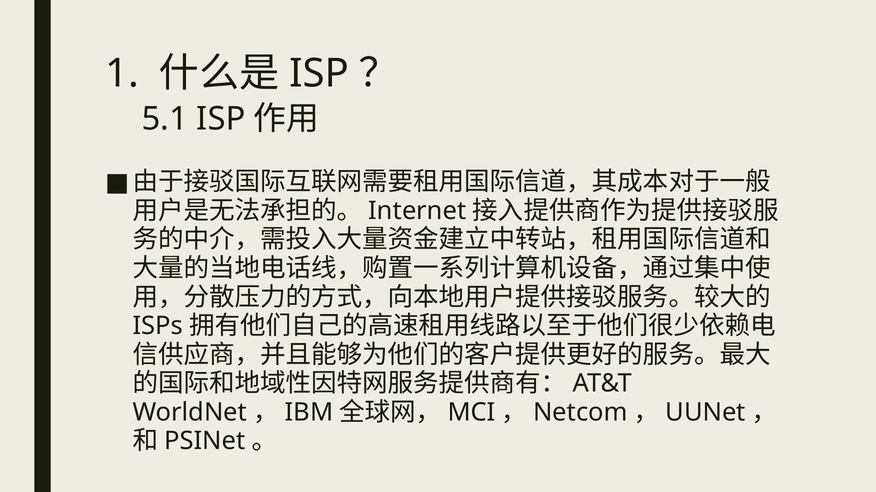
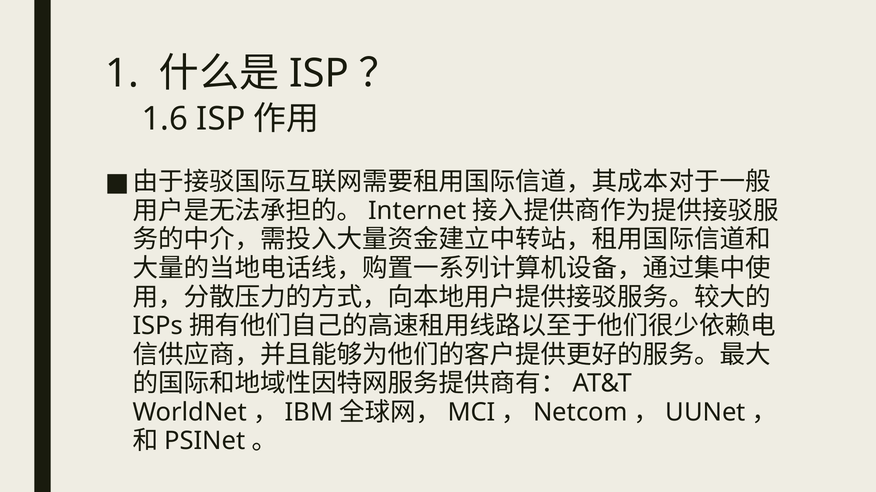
5.1: 5.1 -> 1.6
